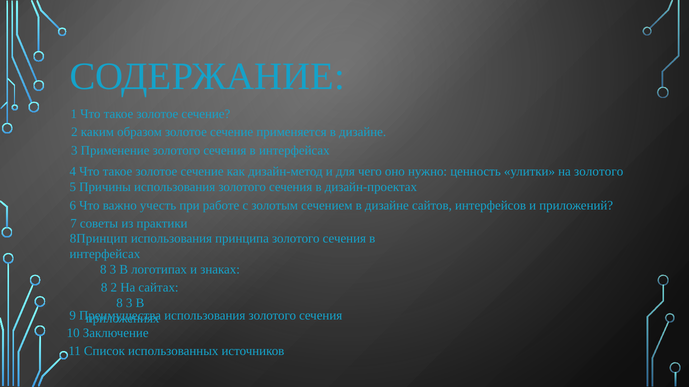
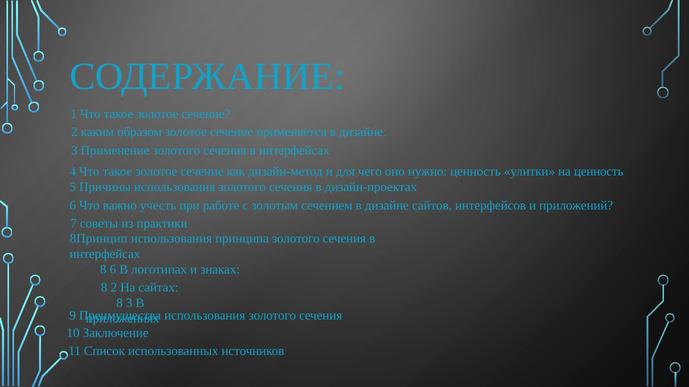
на золотого: золотого -> ценность
3 at (113, 270): 3 -> 6
